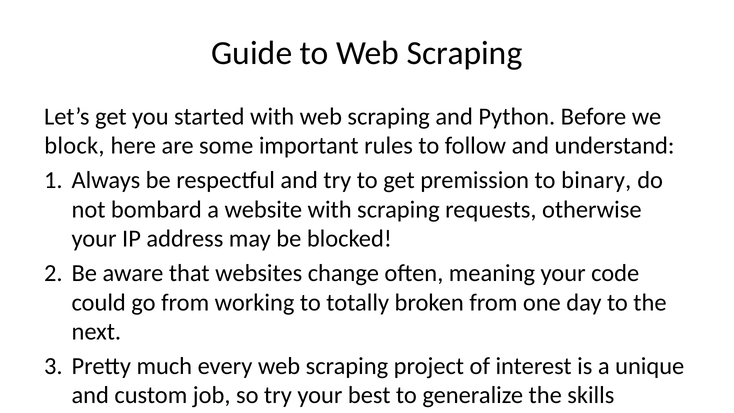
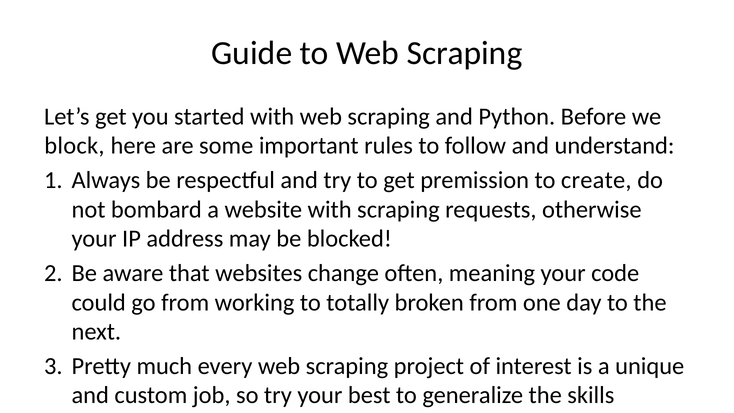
to binary: binary -> create
